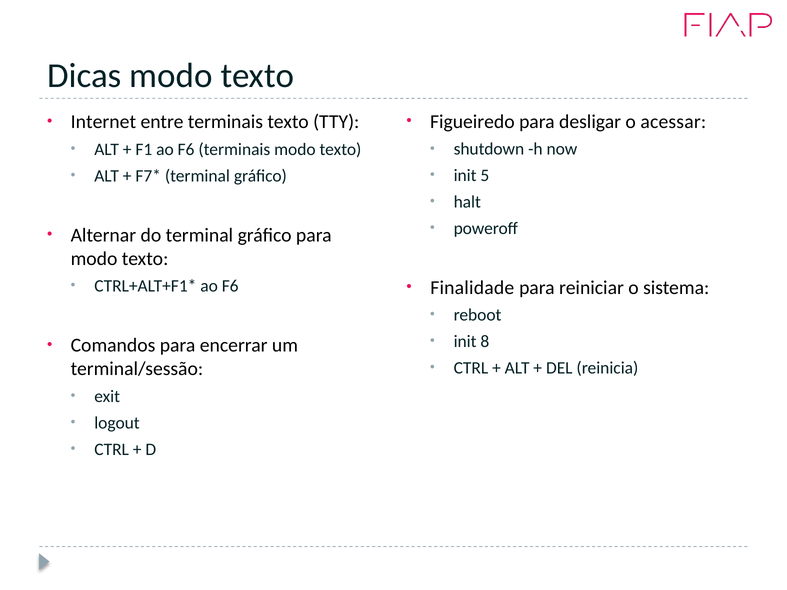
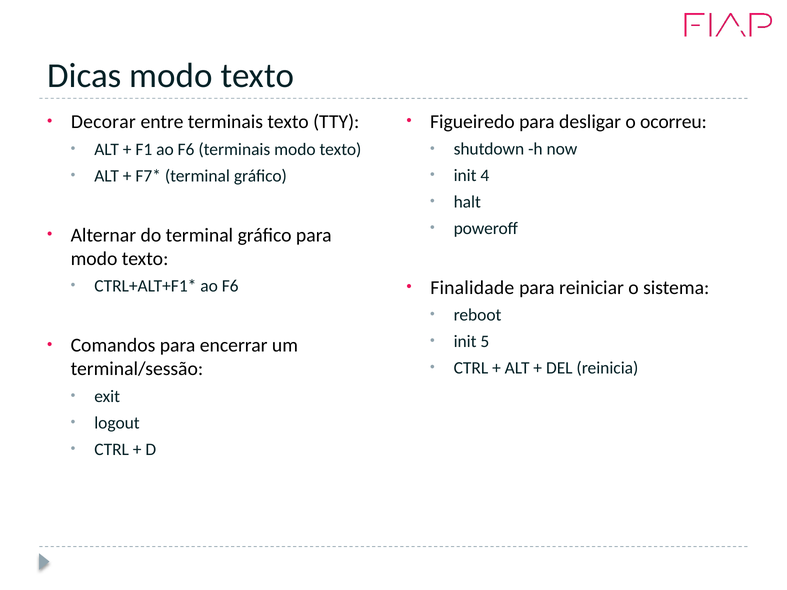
acessar: acessar -> ocorreu
Internet: Internet -> Decorar
5: 5 -> 4
8: 8 -> 5
